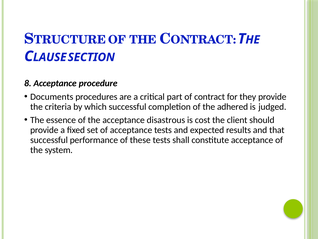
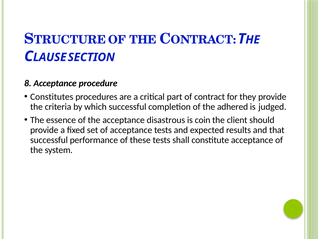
Documents: Documents -> Constitutes
cost: cost -> coin
